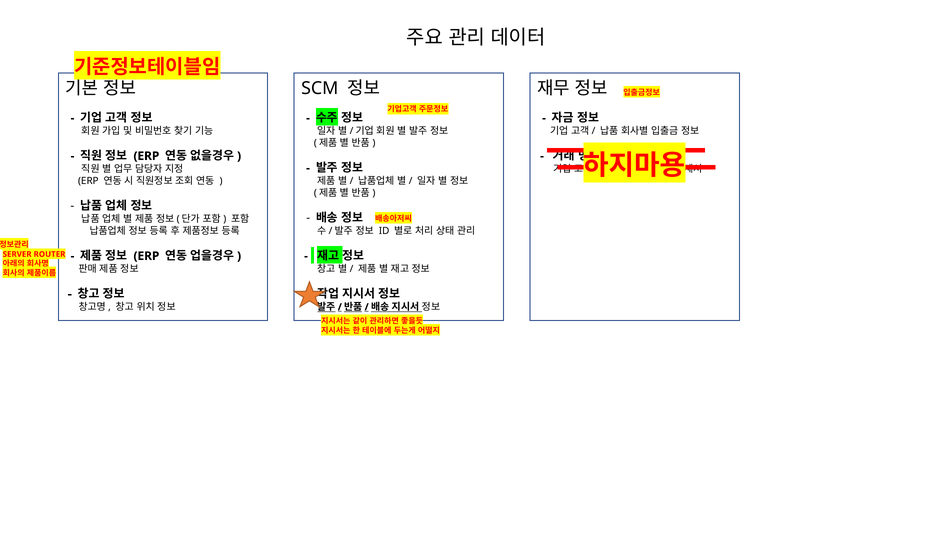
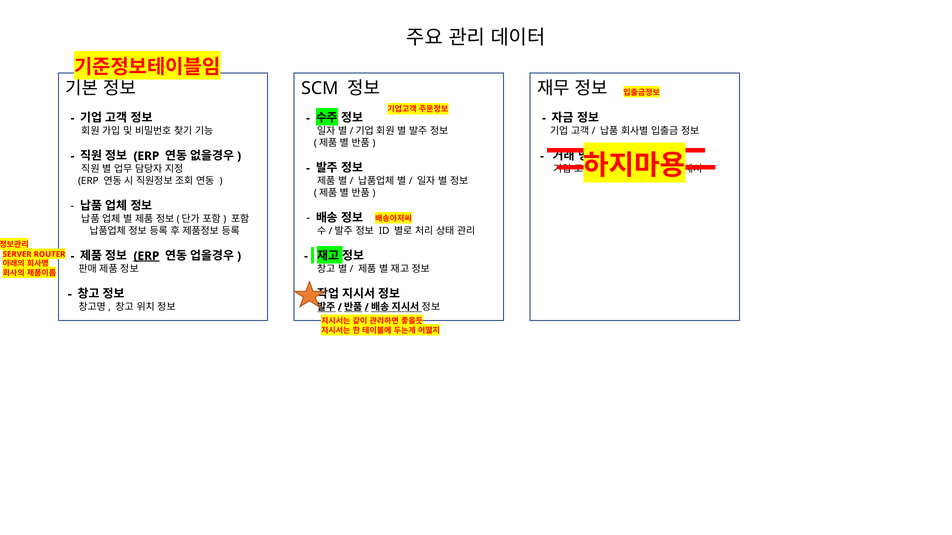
ERP at (146, 256) underline: none -> present
